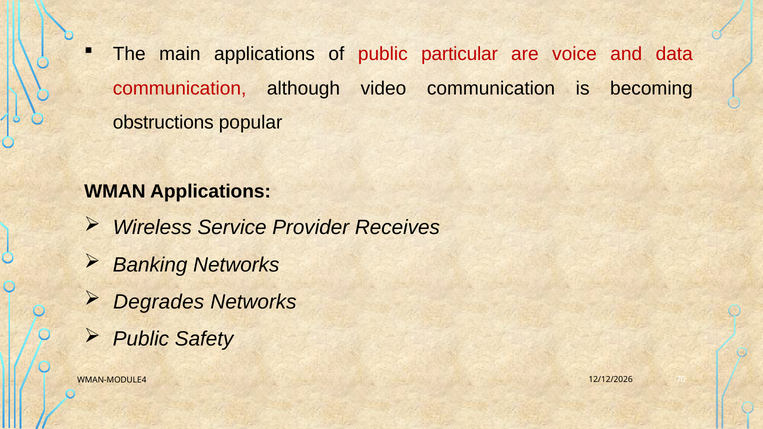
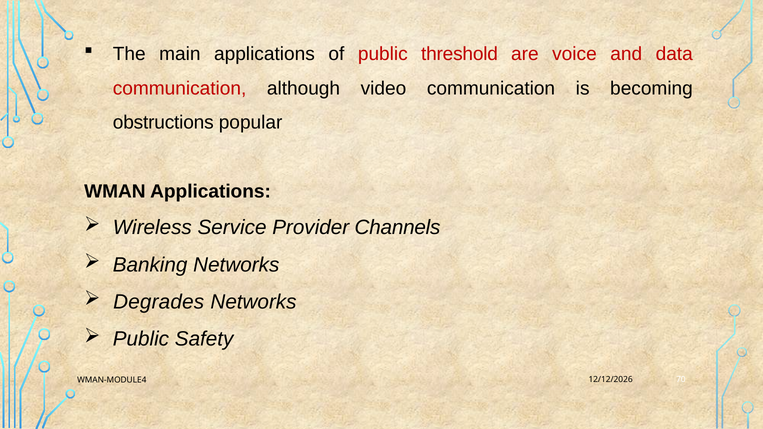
particular: particular -> threshold
Receives: Receives -> Channels
